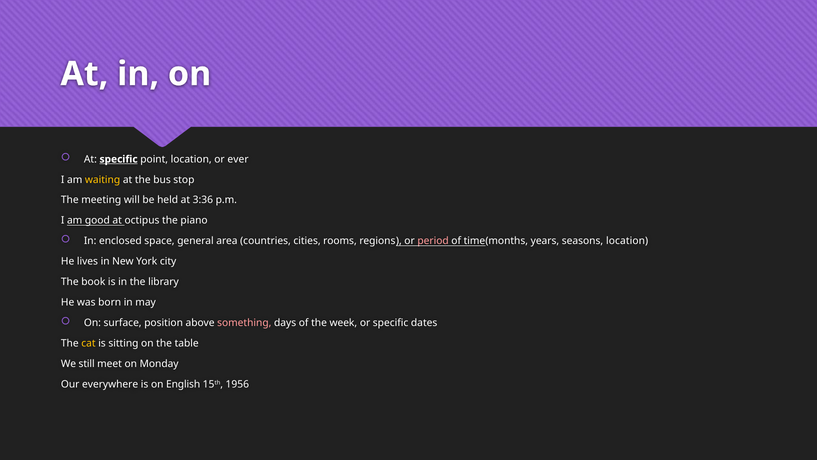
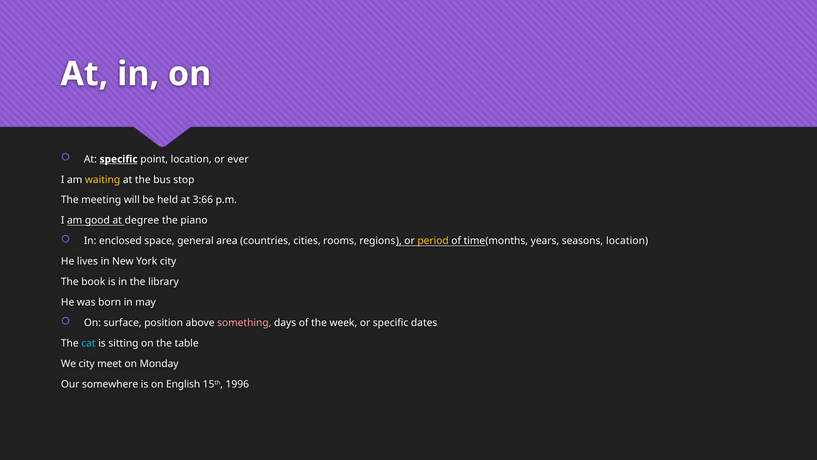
3:36: 3:36 -> 3:66
octipus: octipus -> degree
period colour: pink -> yellow
cat colour: yellow -> light blue
We still: still -> city
everywhere: everywhere -> somewhere
1956: 1956 -> 1996
